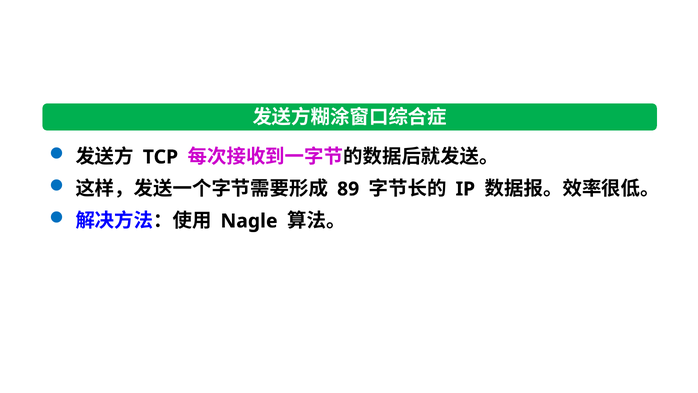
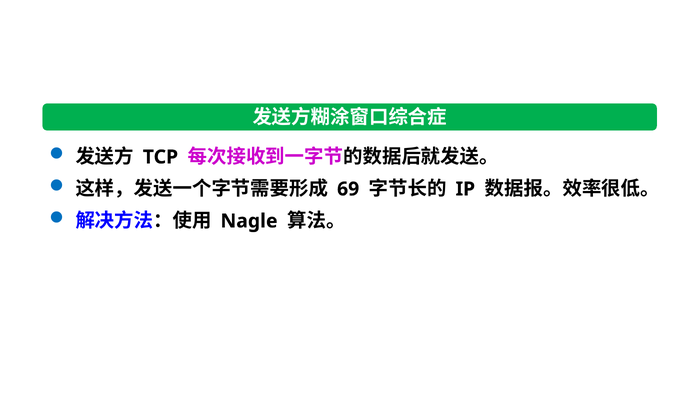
89: 89 -> 69
